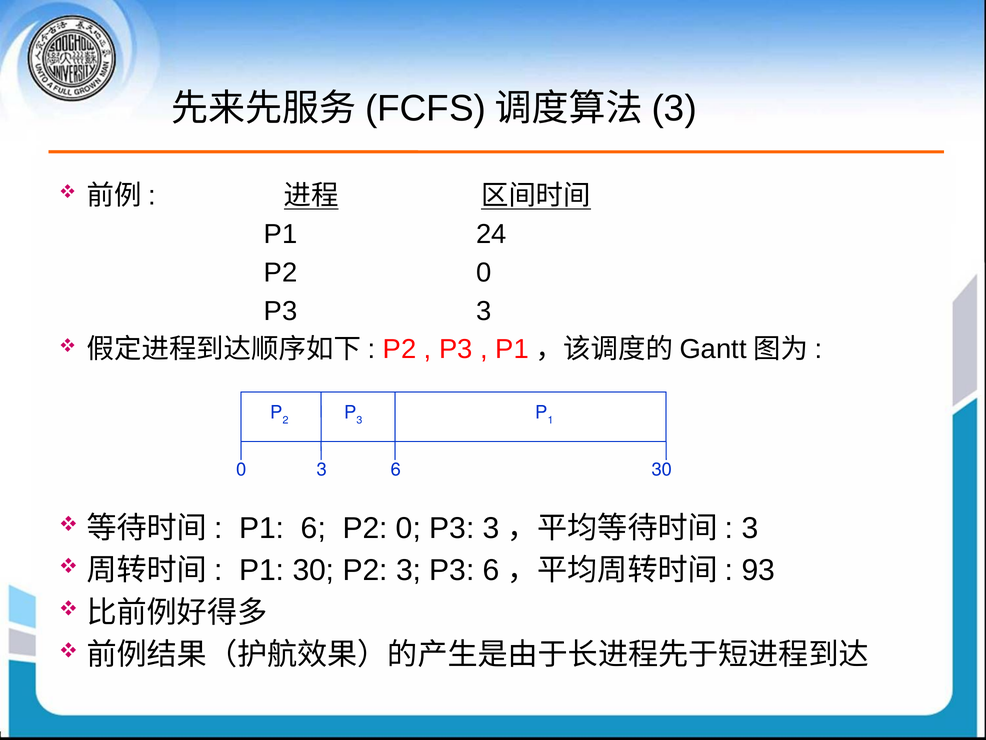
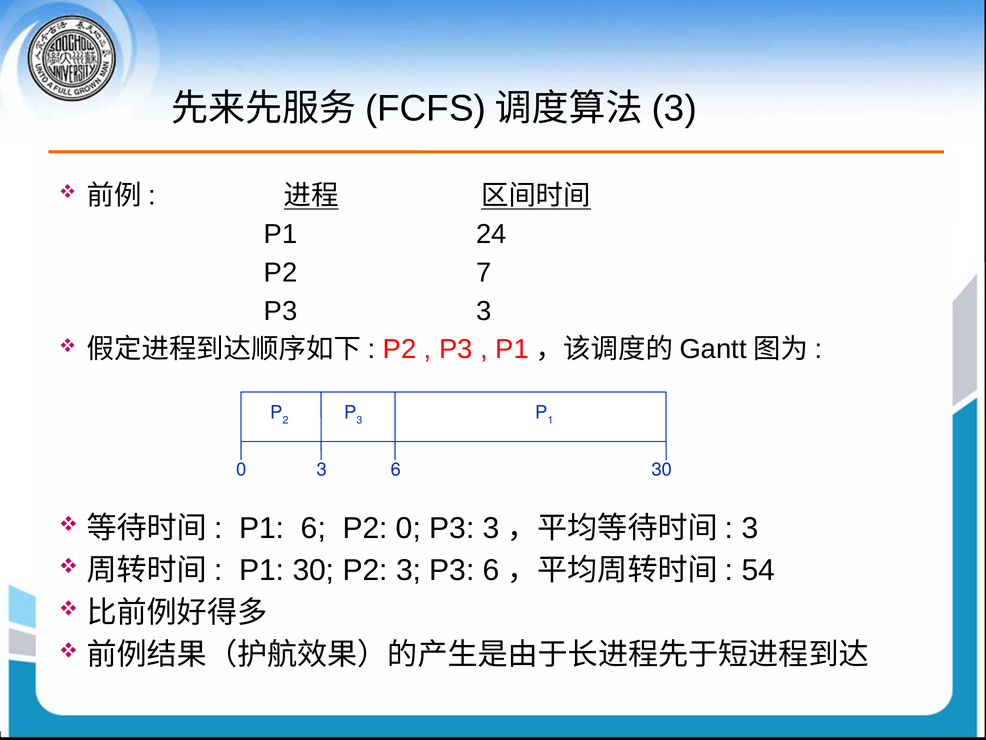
0 at (484, 272): 0 -> 7
93: 93 -> 54
